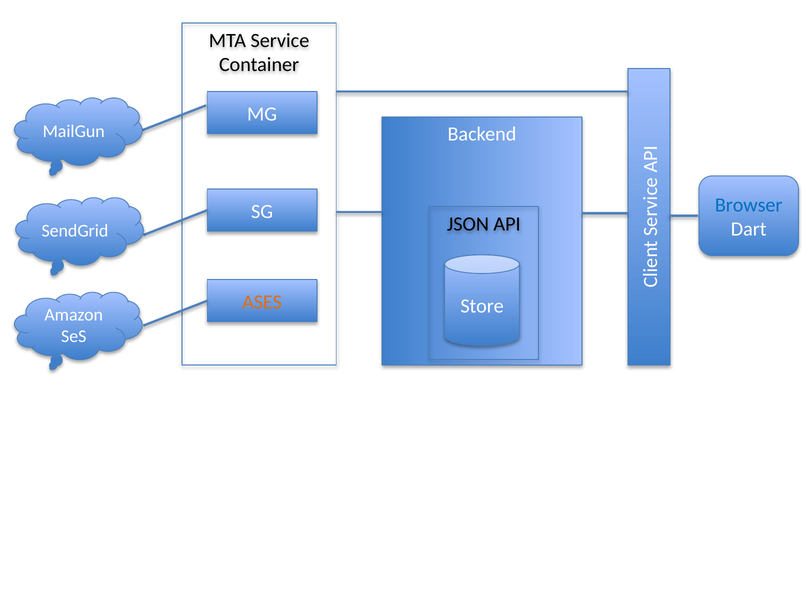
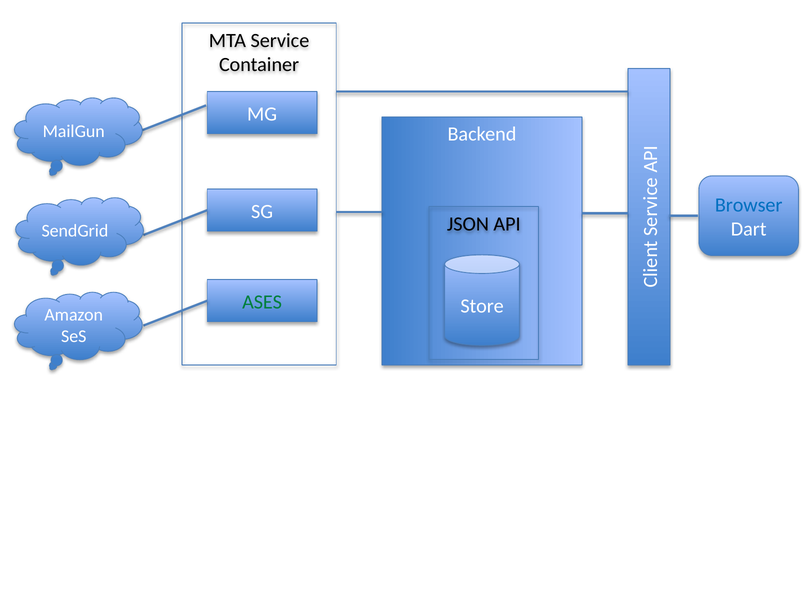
ASES colour: orange -> green
